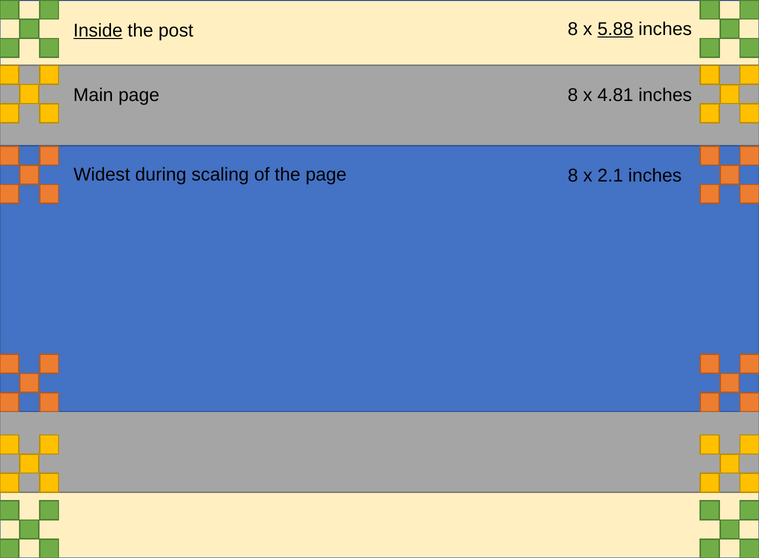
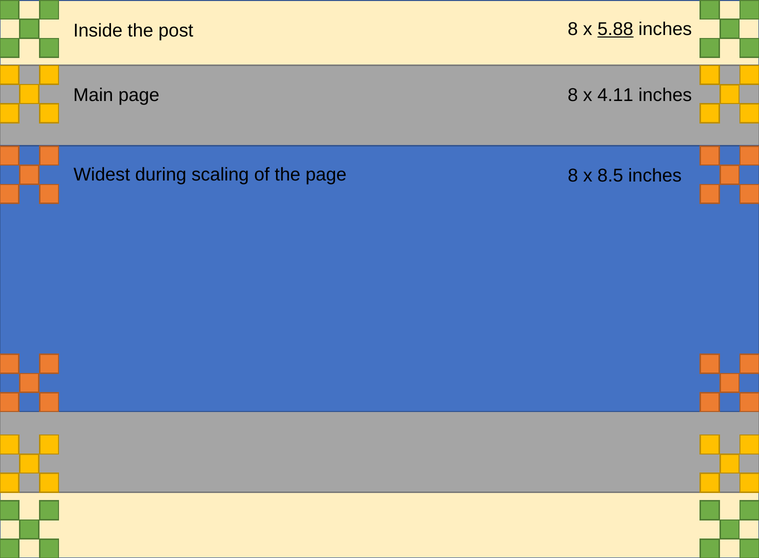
Inside underline: present -> none
4.81: 4.81 -> 4.11
2.1: 2.1 -> 8.5
